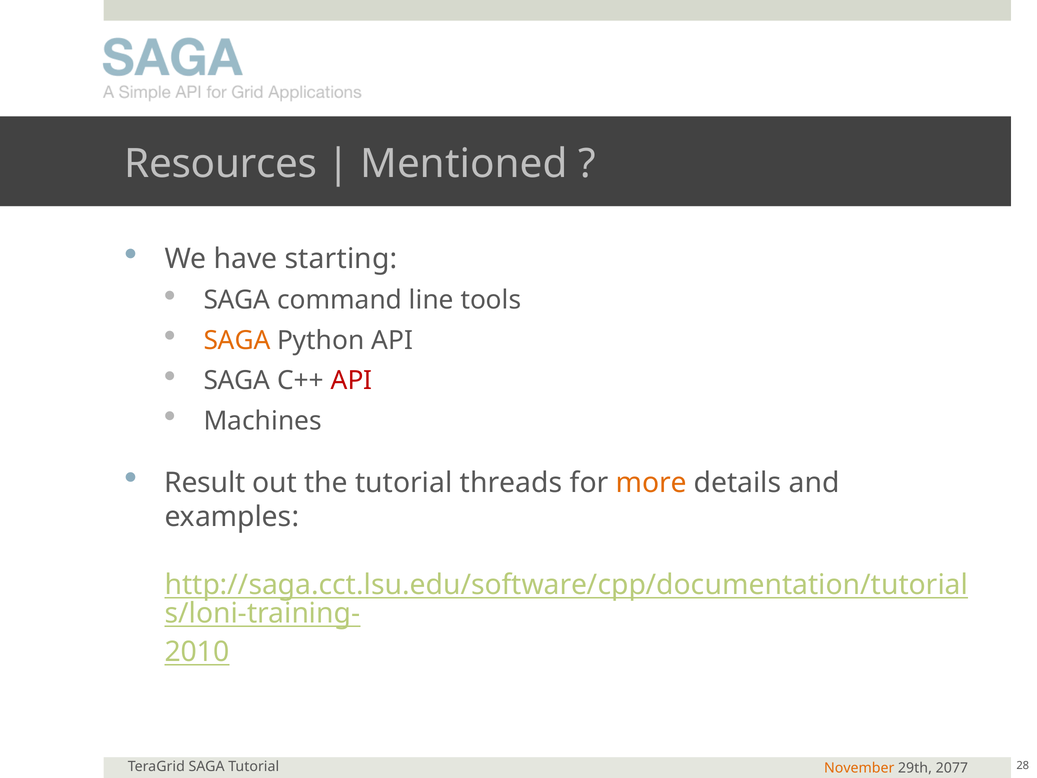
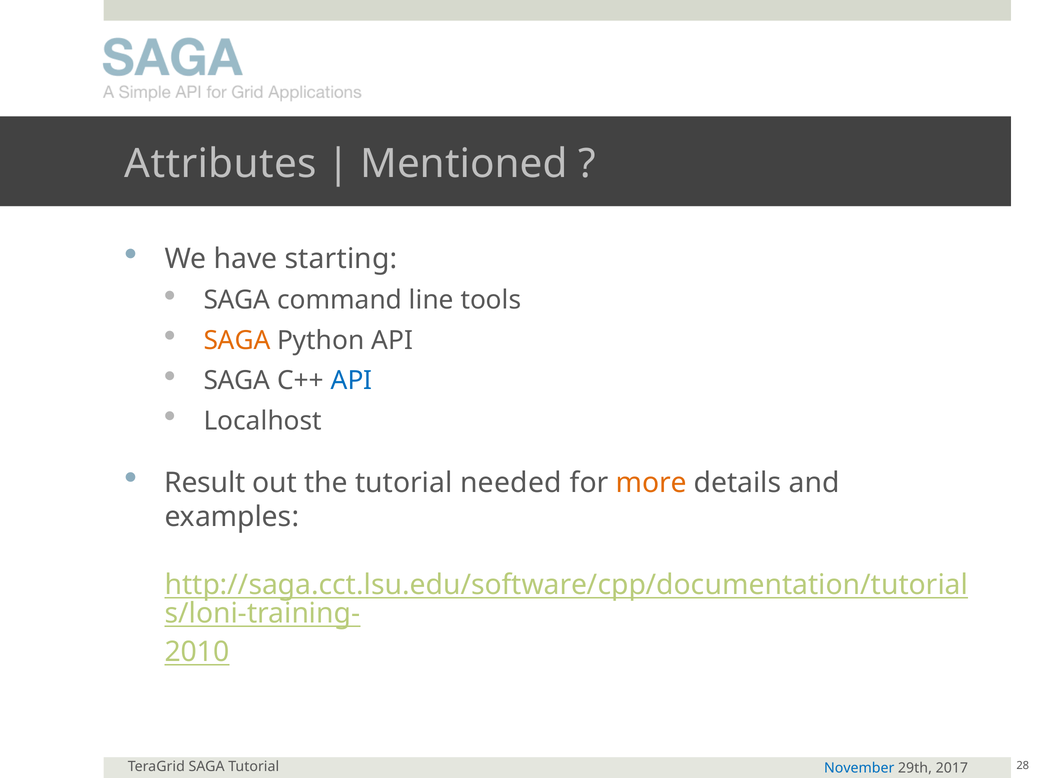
Resources: Resources -> Attributes
API at (352, 381) colour: red -> blue
Machines: Machines -> Localhost
threads: threads -> needed
November colour: orange -> blue
2077: 2077 -> 2017
